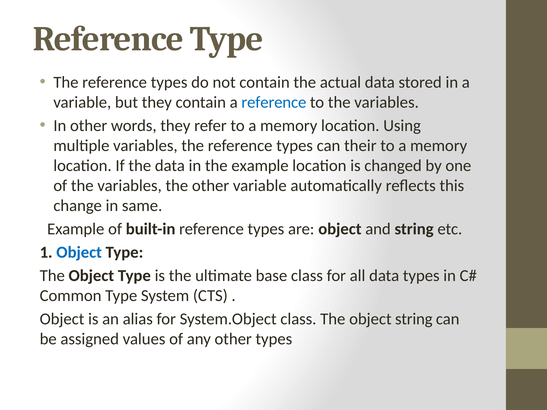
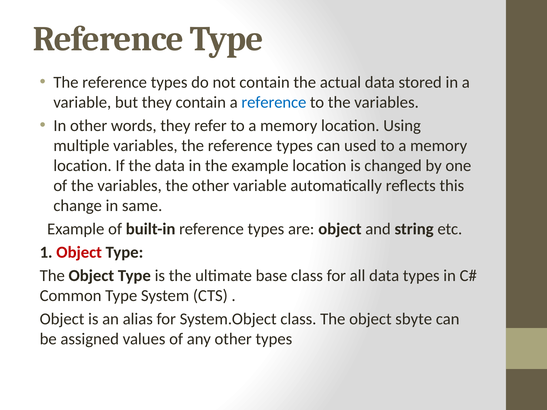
their: their -> used
Object at (79, 253) colour: blue -> red
object string: string -> sbyte
